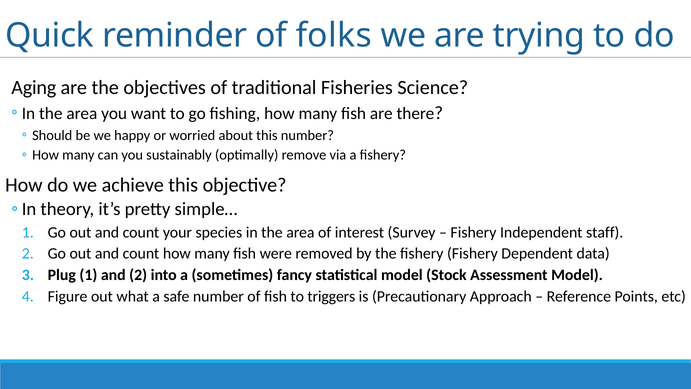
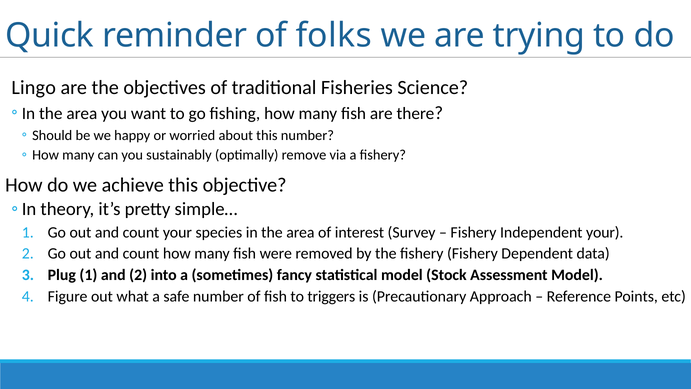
Aging: Aging -> Lingo
Independent staff: staff -> your
